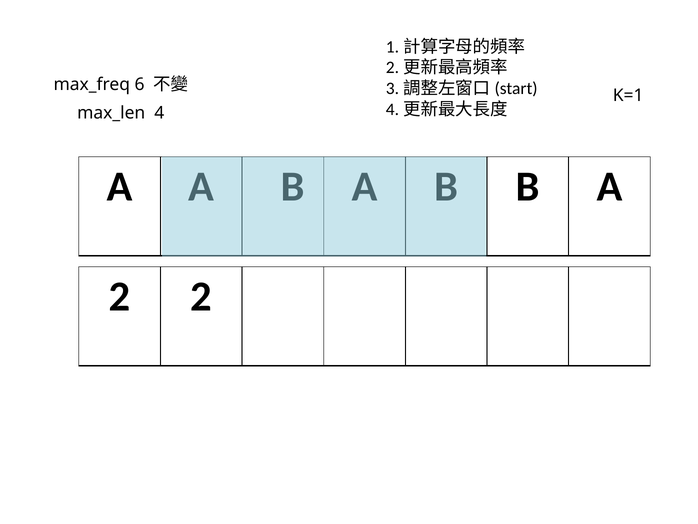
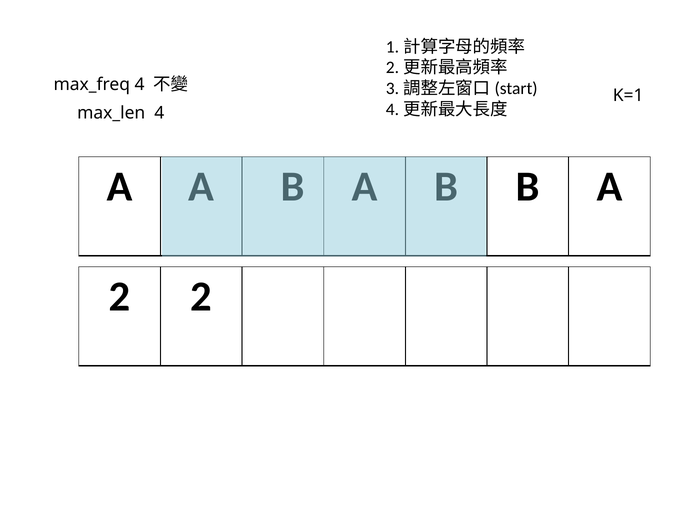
max_freq 6: 6 -> 4
